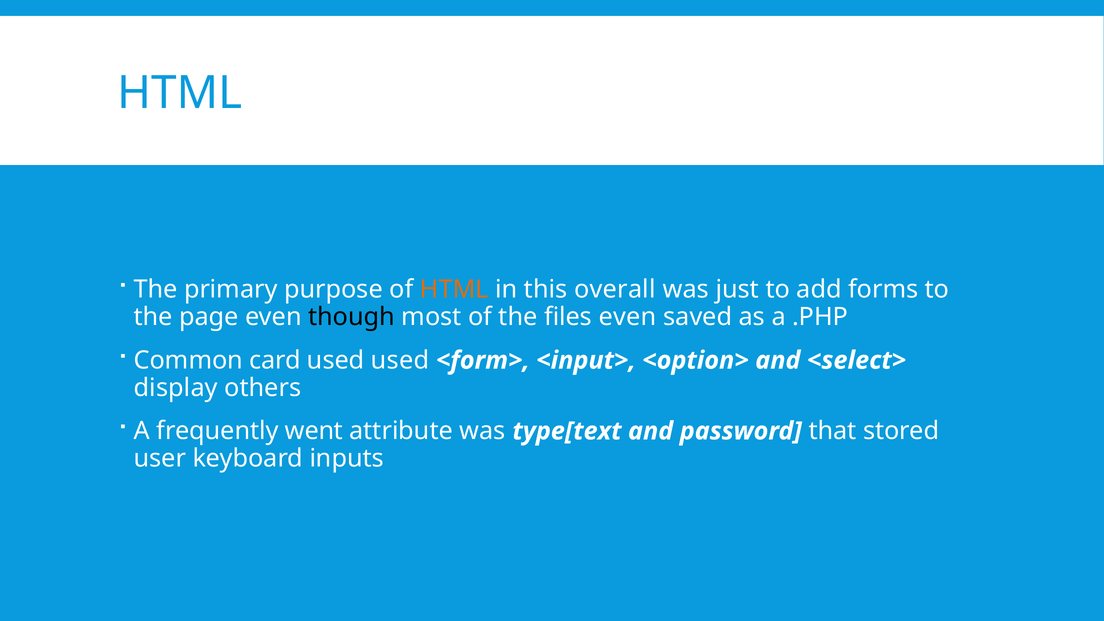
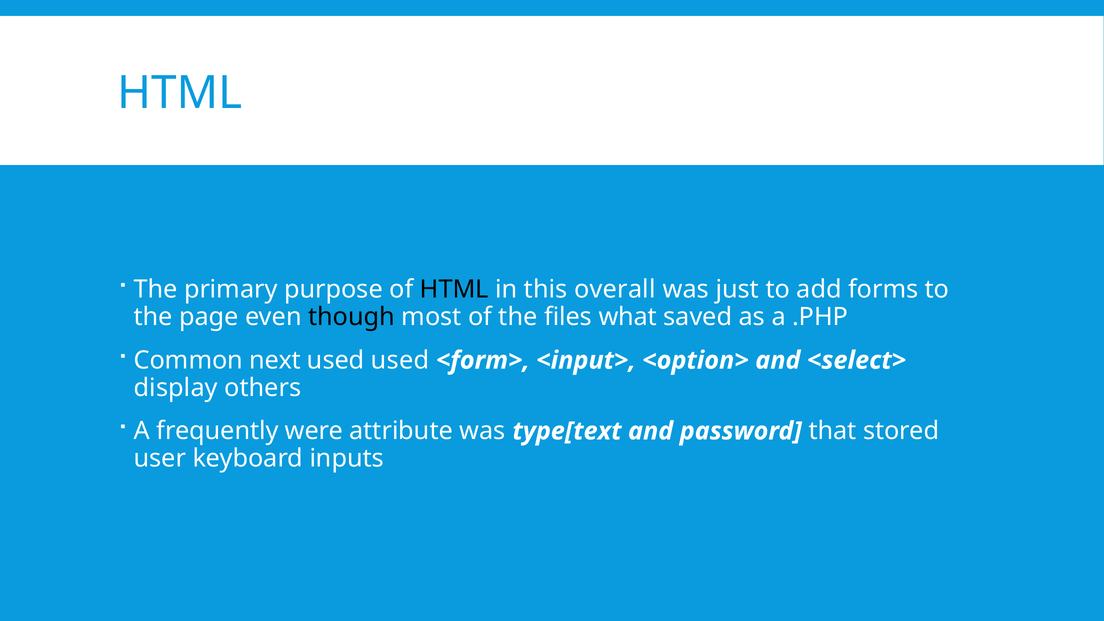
HTML at (454, 290) colour: orange -> black
files even: even -> what
card: card -> next
went: went -> were
